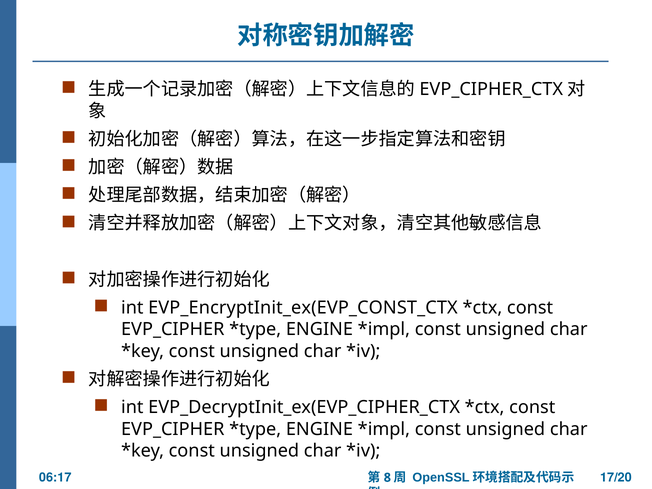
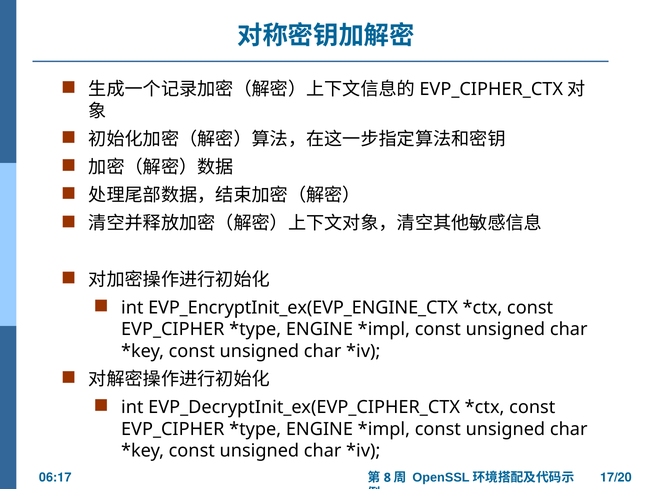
EVP_EncryptInit_ex(EVP_CONST_CTX: EVP_EncryptInit_ex(EVP_CONST_CTX -> EVP_EncryptInit_ex(EVP_ENGINE_CTX
